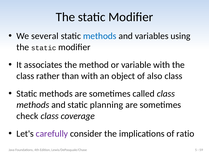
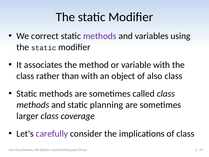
several: several -> correct
methods at (100, 36) colour: blue -> purple
check: check -> larger
of ratio: ratio -> class
